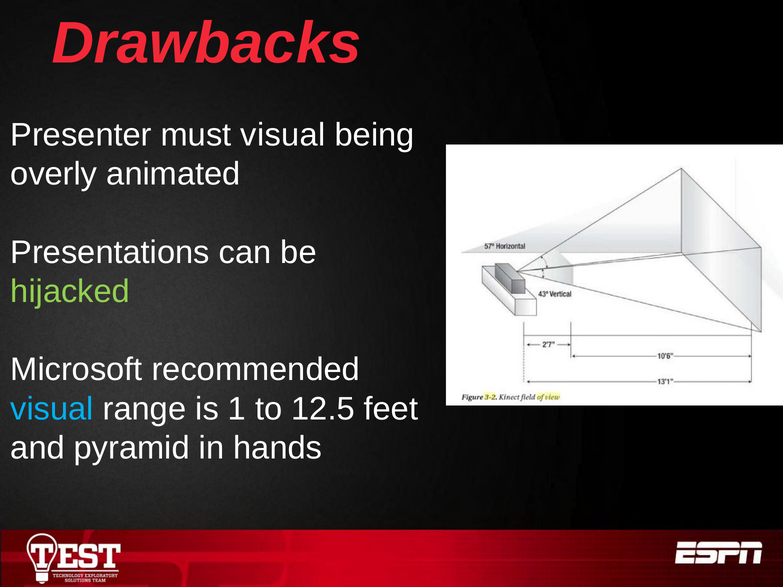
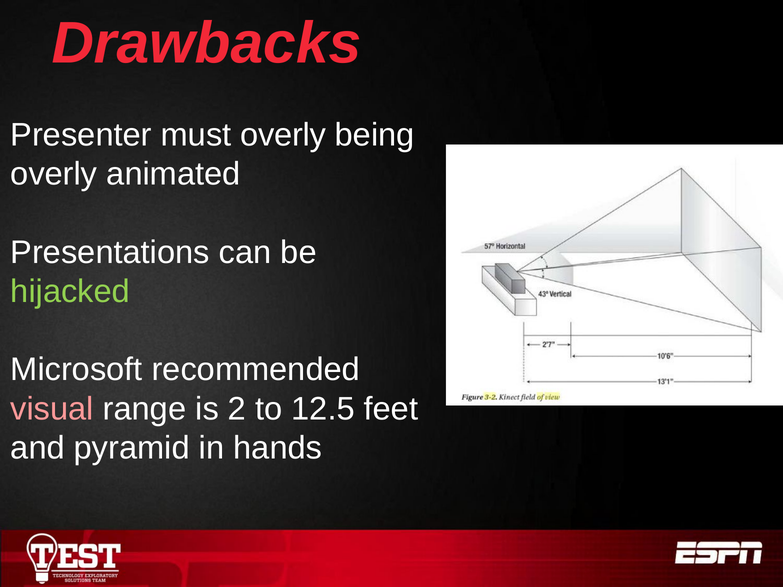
must visual: visual -> overly
visual at (52, 409) colour: light blue -> pink
1: 1 -> 2
